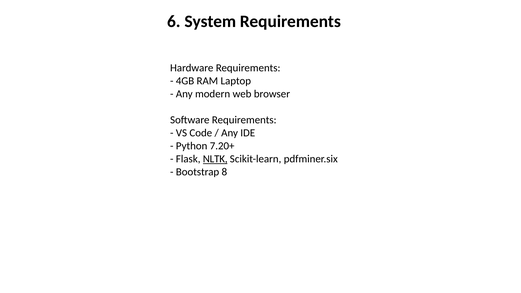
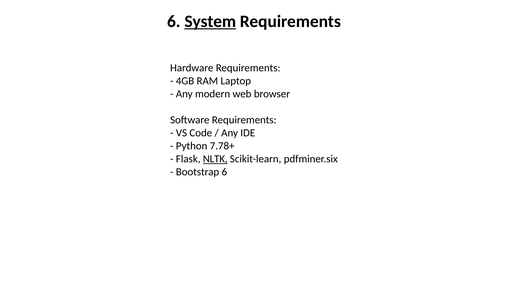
System underline: none -> present
7.20+: 7.20+ -> 7.78+
Bootstrap 8: 8 -> 6
